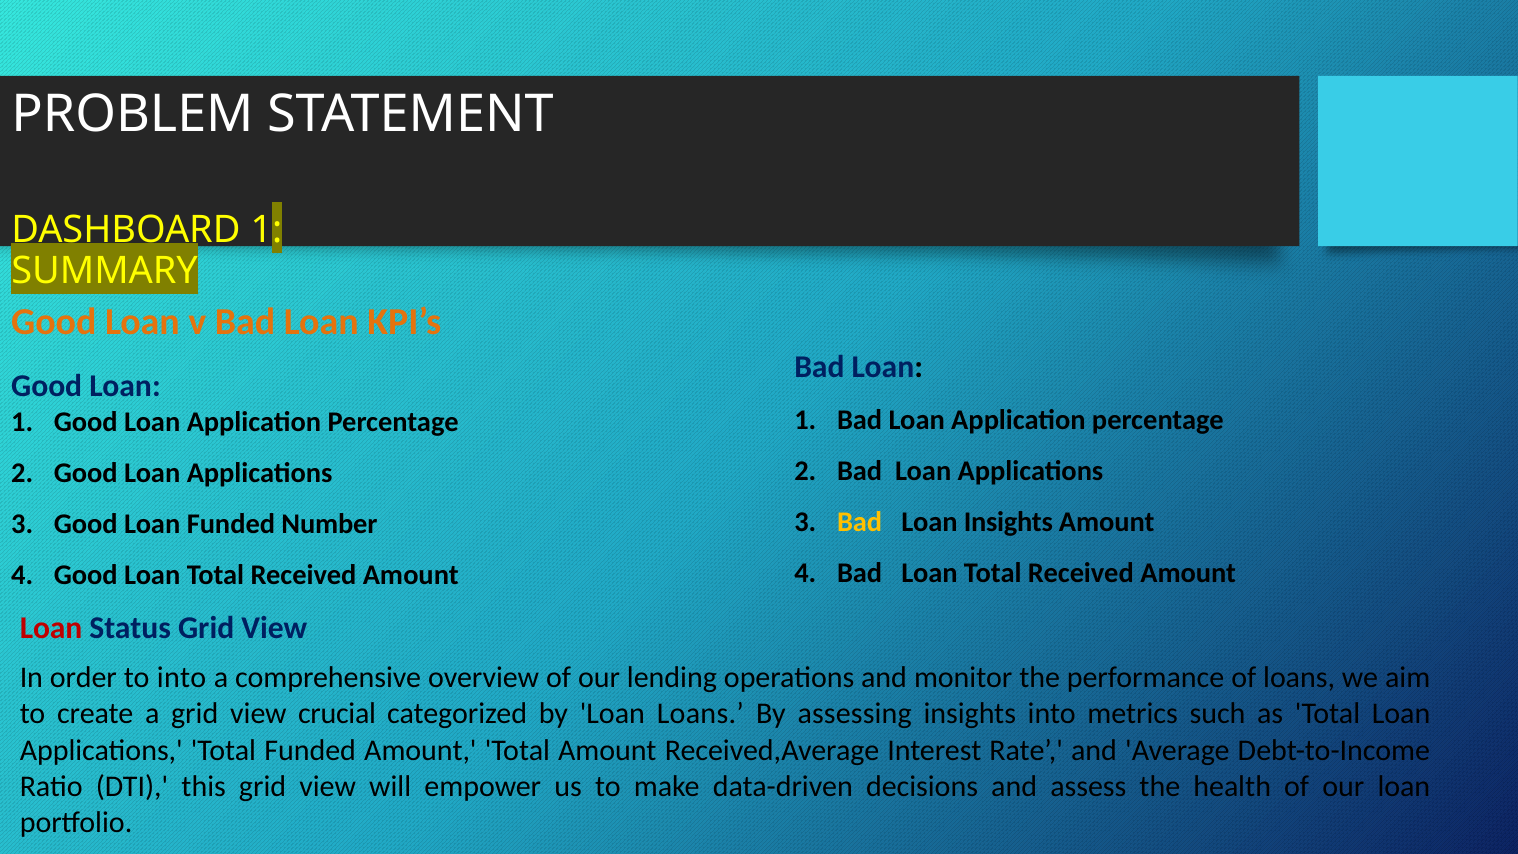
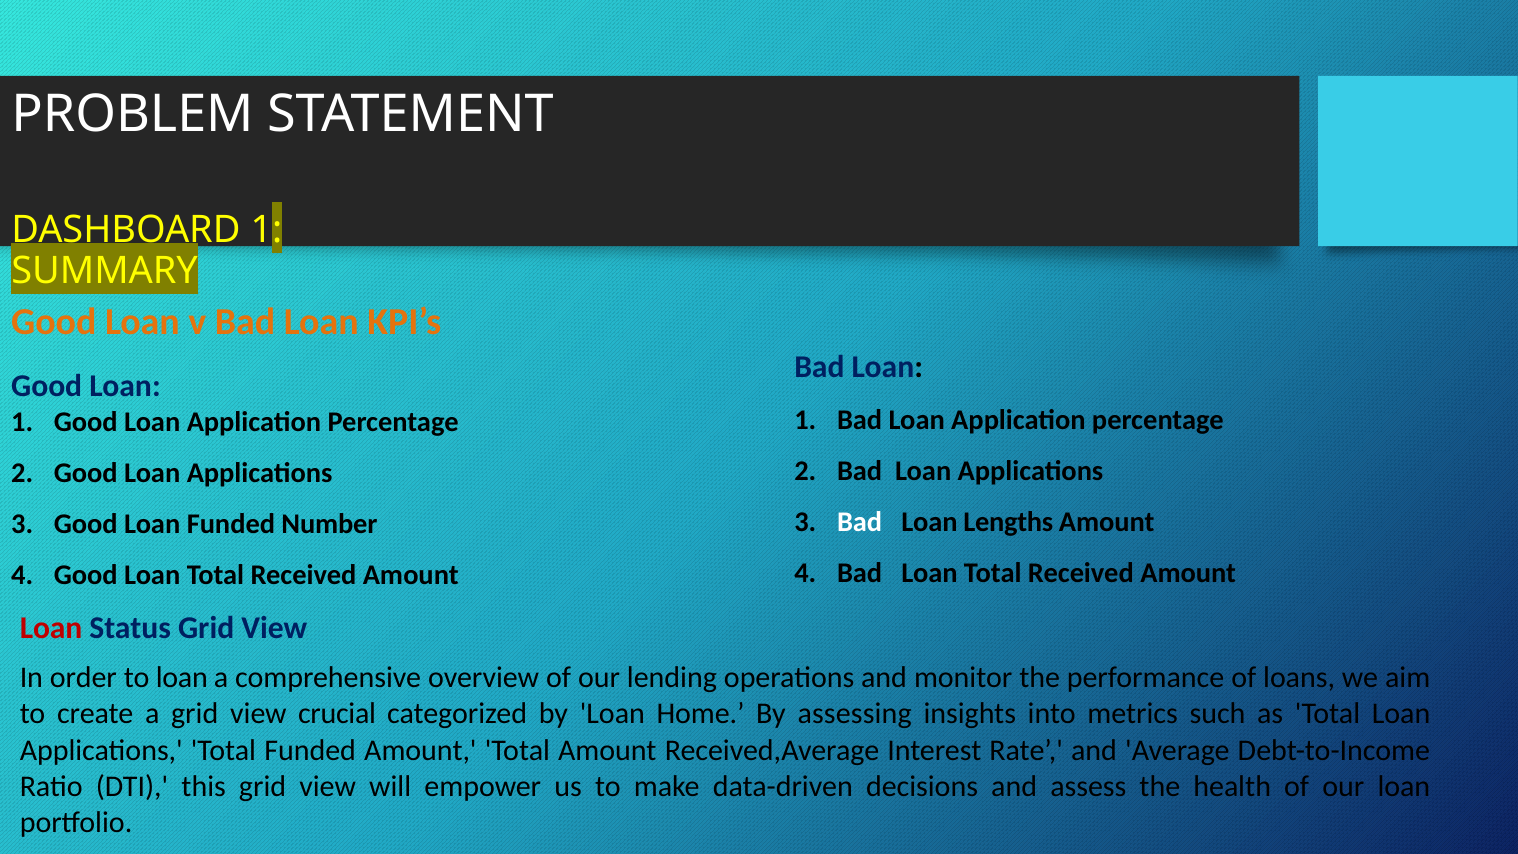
Bad at (860, 522) colour: yellow -> white
Loan Insights: Insights -> Lengths
to into: into -> loan
Loan Loans: Loans -> Home
